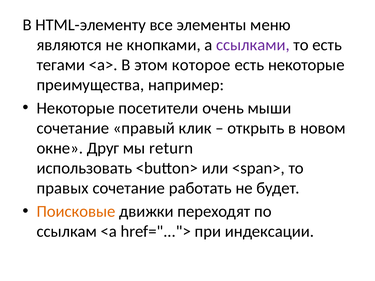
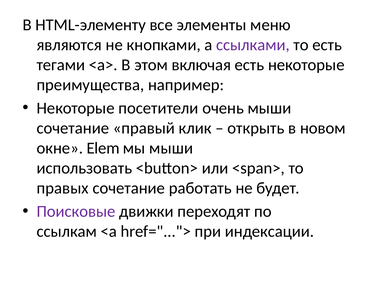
которое: которое -> включая
Друг: Друг -> Elem
мы return: return -> мыши
Поисковые colour: orange -> purple
